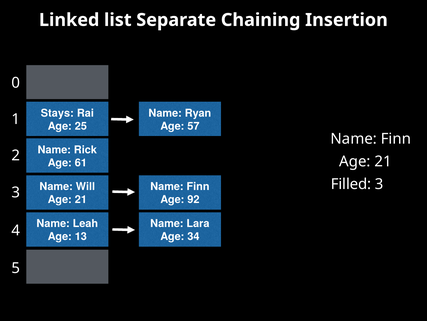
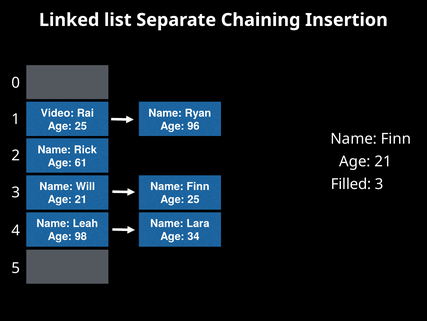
Stays: Stays -> Video
57: 57 -> 96
92 at (193, 199): 92 -> 25
13: 13 -> 98
